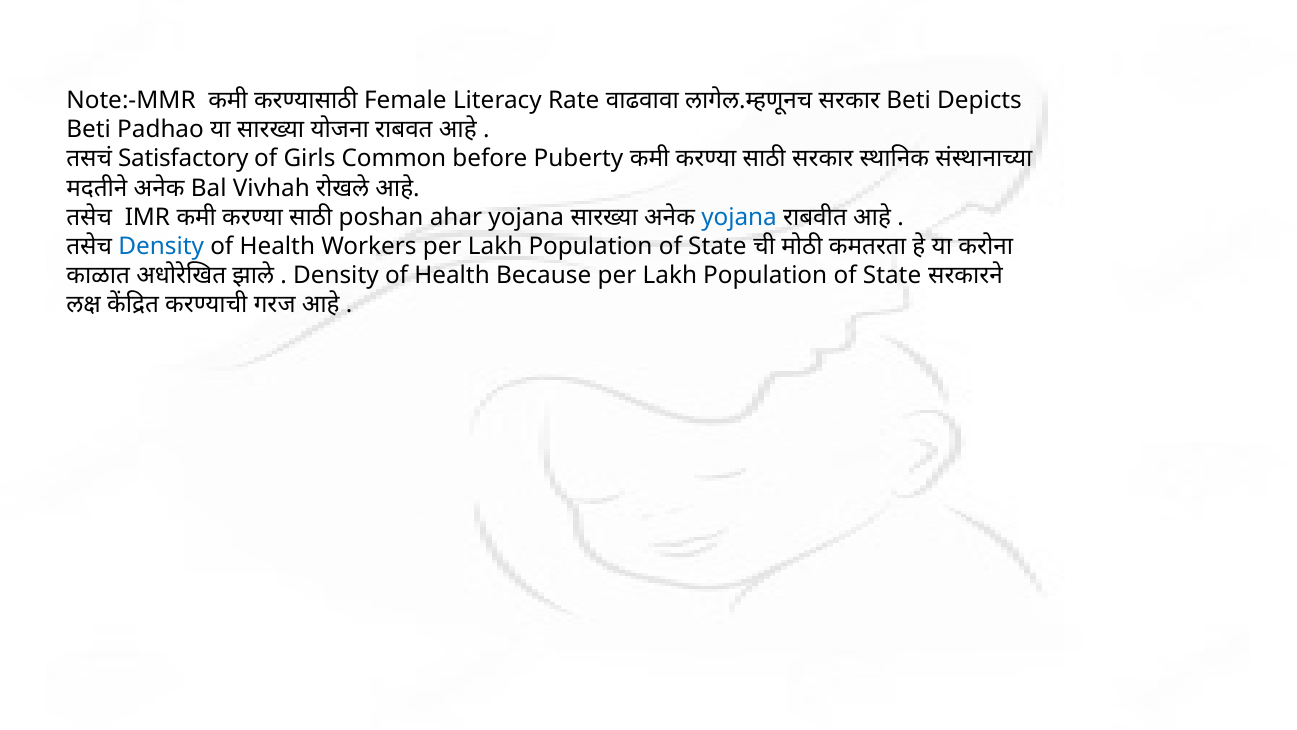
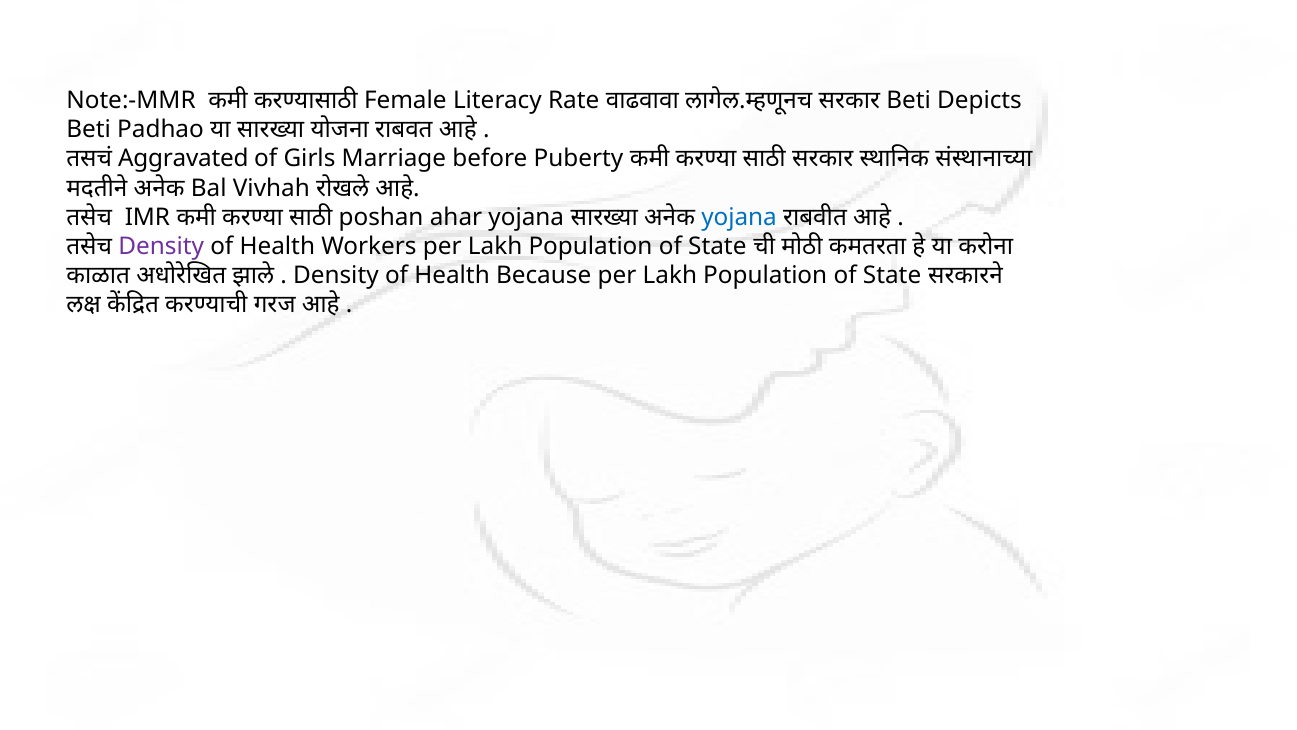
Satisfactory: Satisfactory -> Aggravated
Common: Common -> Marriage
Density at (161, 246) colour: blue -> purple
